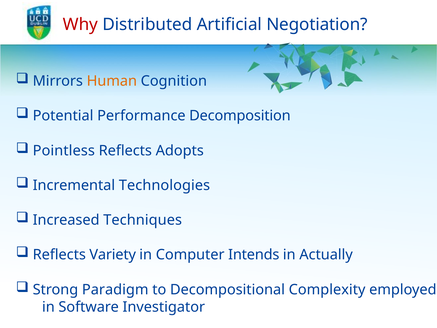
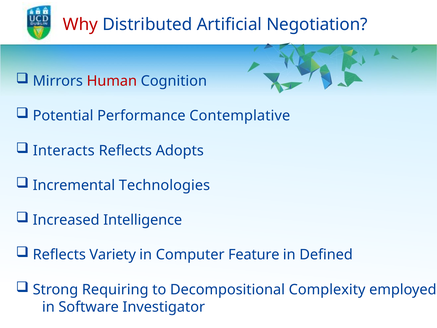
Human colour: orange -> red
Decomposition: Decomposition -> Contemplative
Pointless: Pointless -> Interacts
Techniques: Techniques -> Intelligence
Intends: Intends -> Feature
Actually: Actually -> Defined
Paradigm: Paradigm -> Requiring
